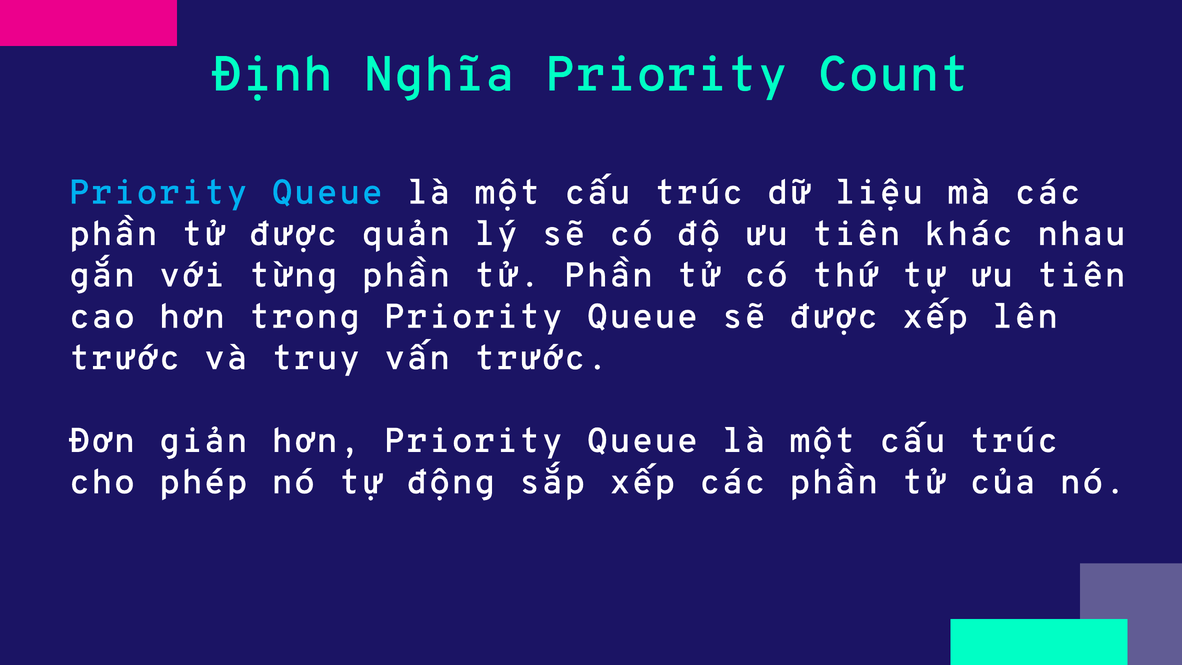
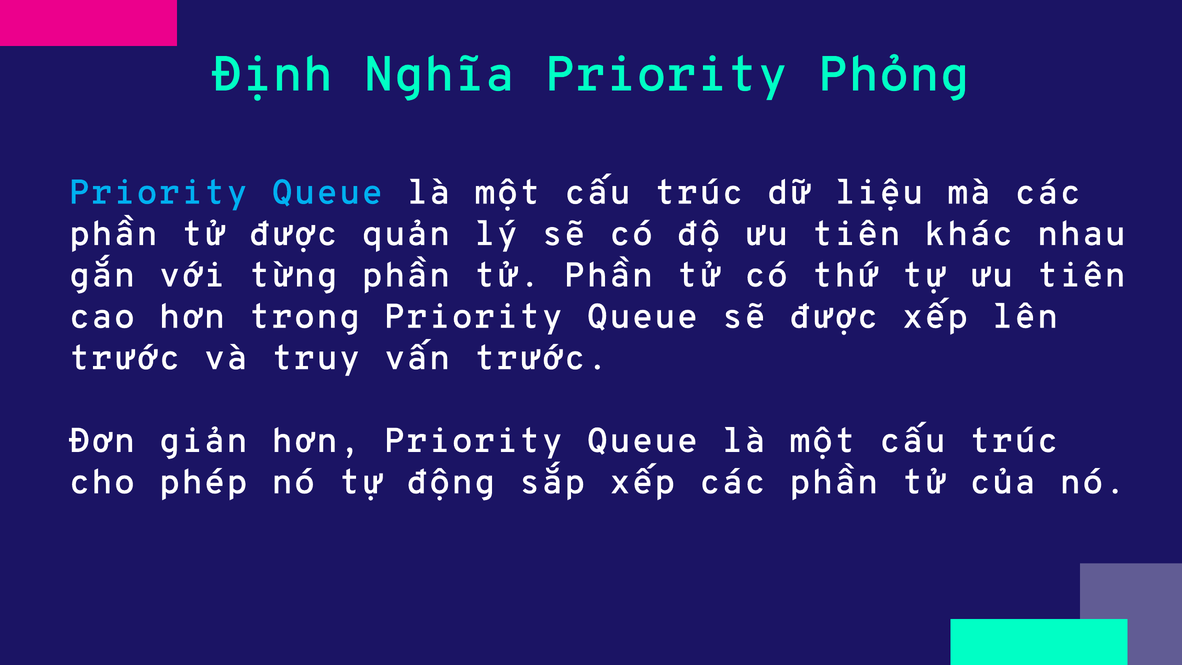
Count: Count -> Phỏng
